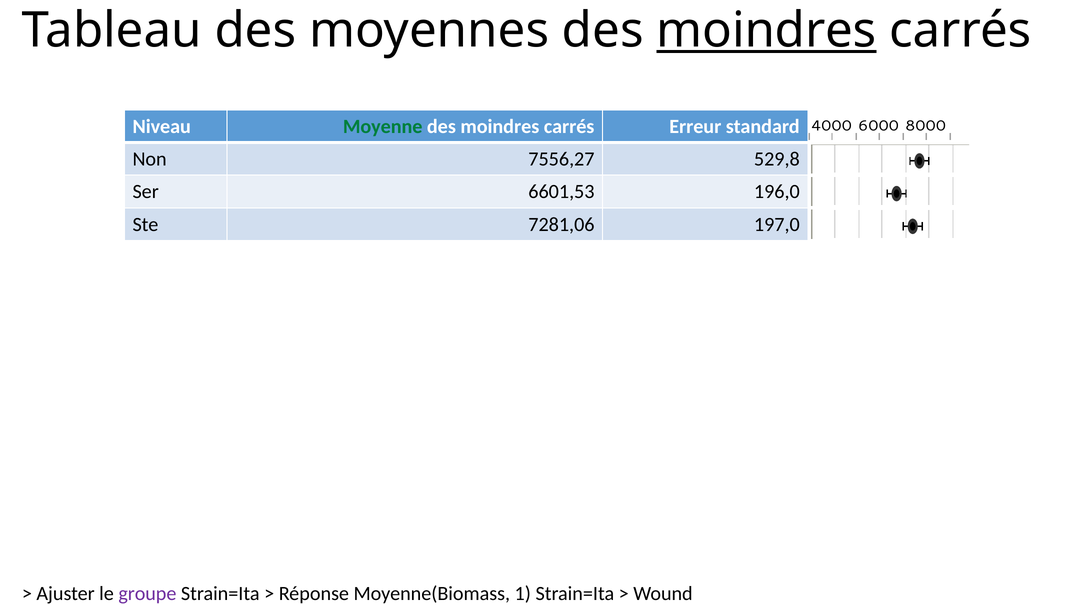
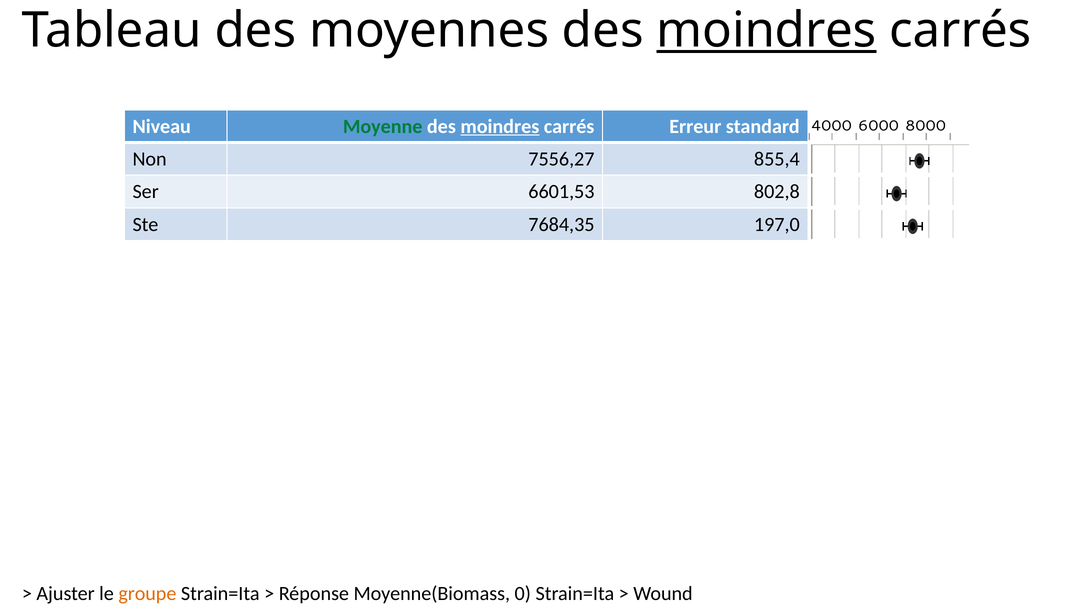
moindres at (500, 126) underline: none -> present
529,8: 529,8 -> 855,4
196,0: 196,0 -> 802,8
7281,06: 7281,06 -> 7684,35
groupe colour: purple -> orange
1: 1 -> 0
